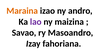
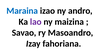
Maraina colour: orange -> blue
